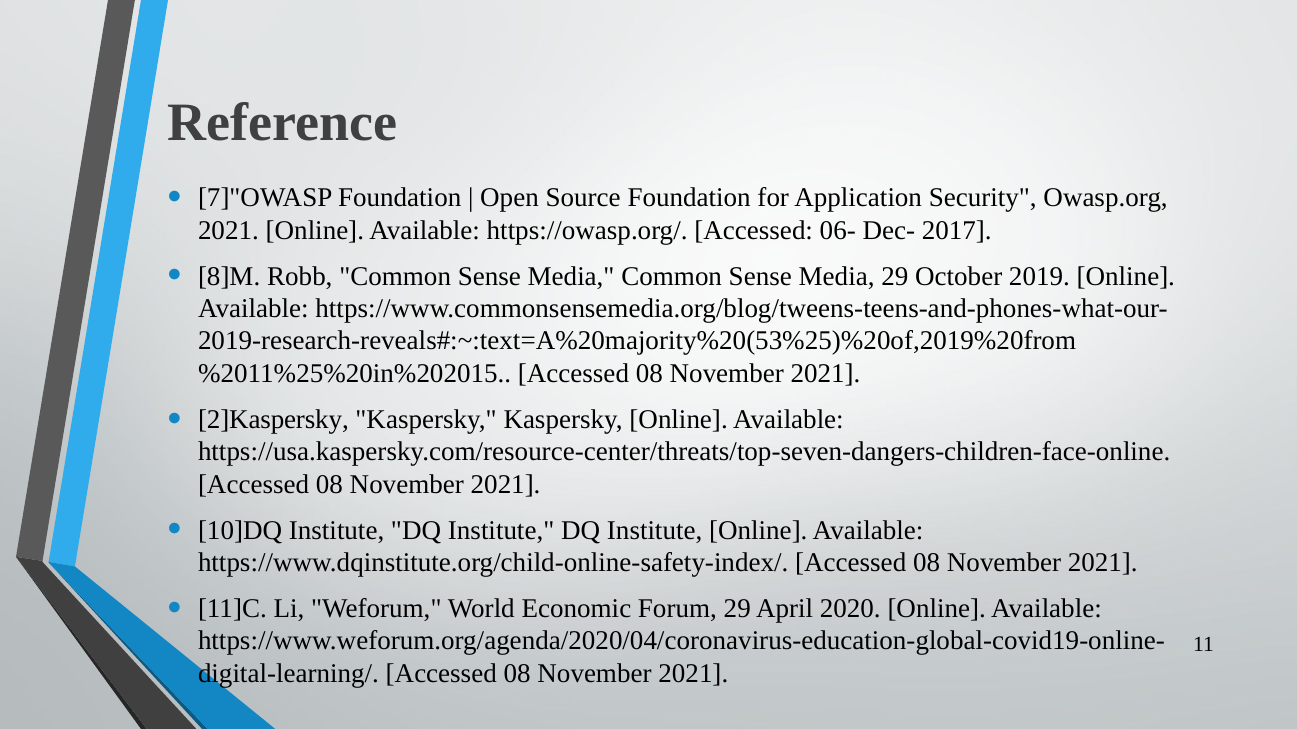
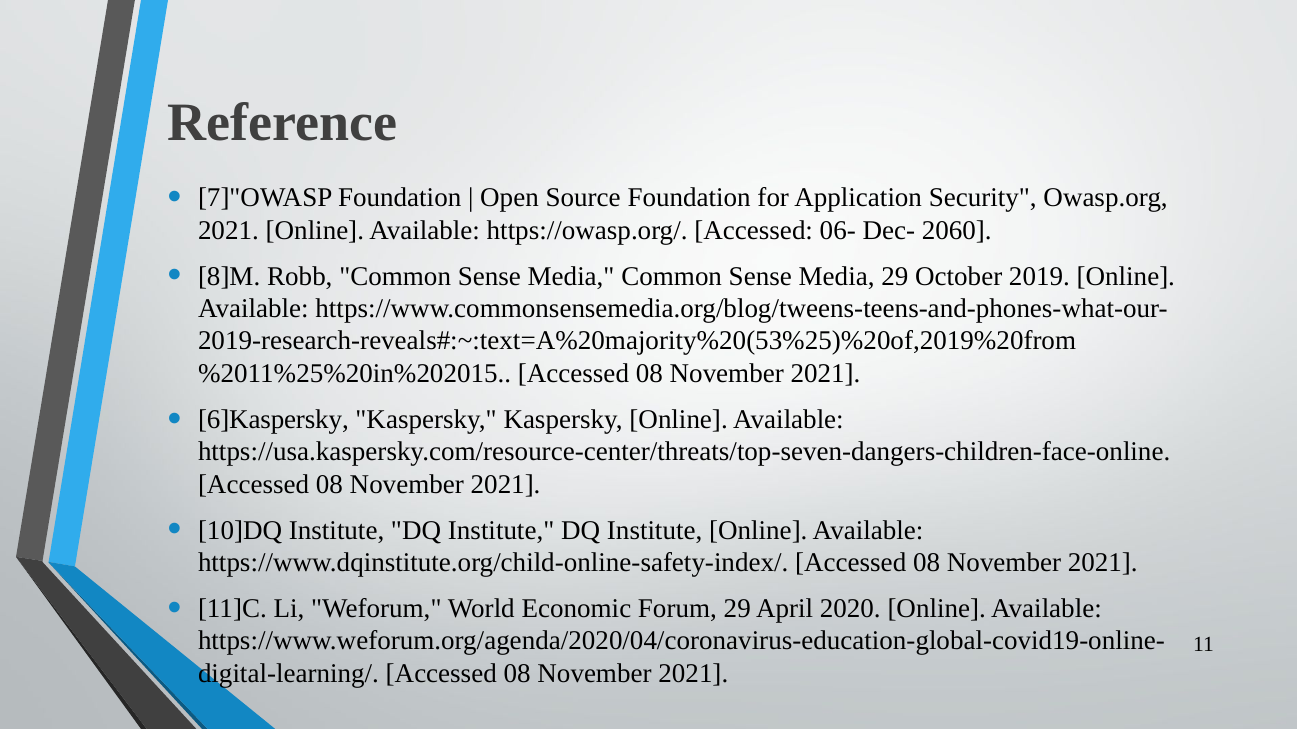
2017: 2017 -> 2060
2]Kaspersky: 2]Kaspersky -> 6]Kaspersky
